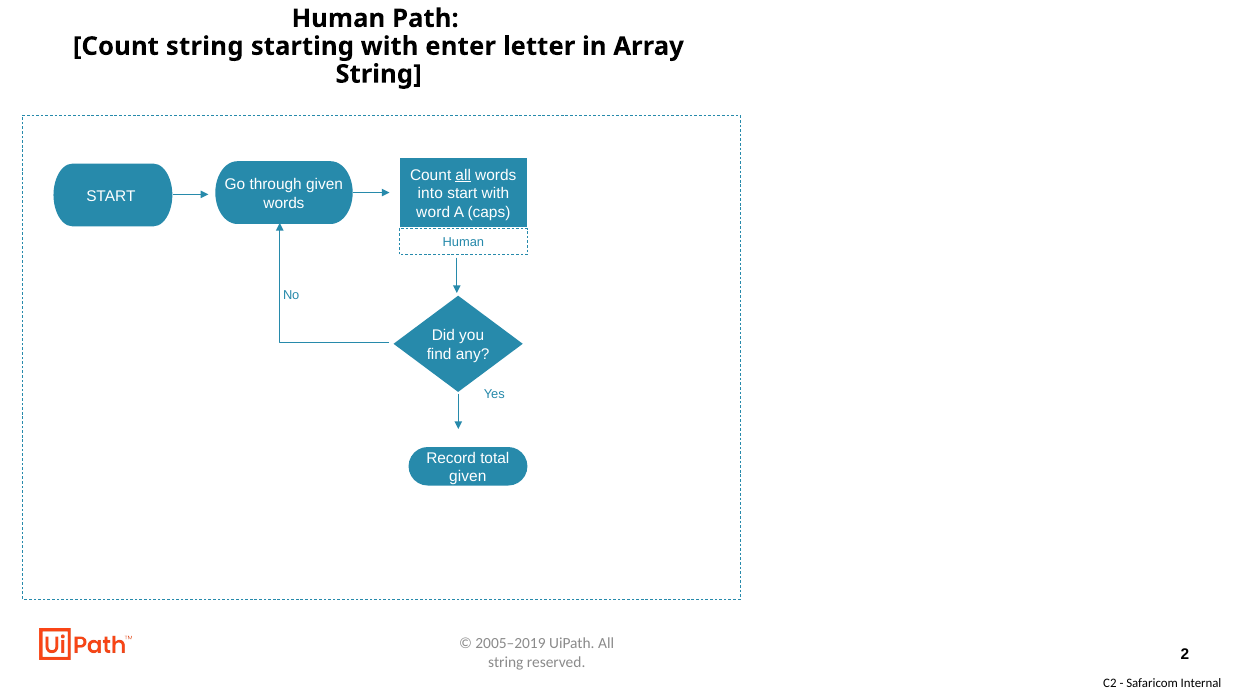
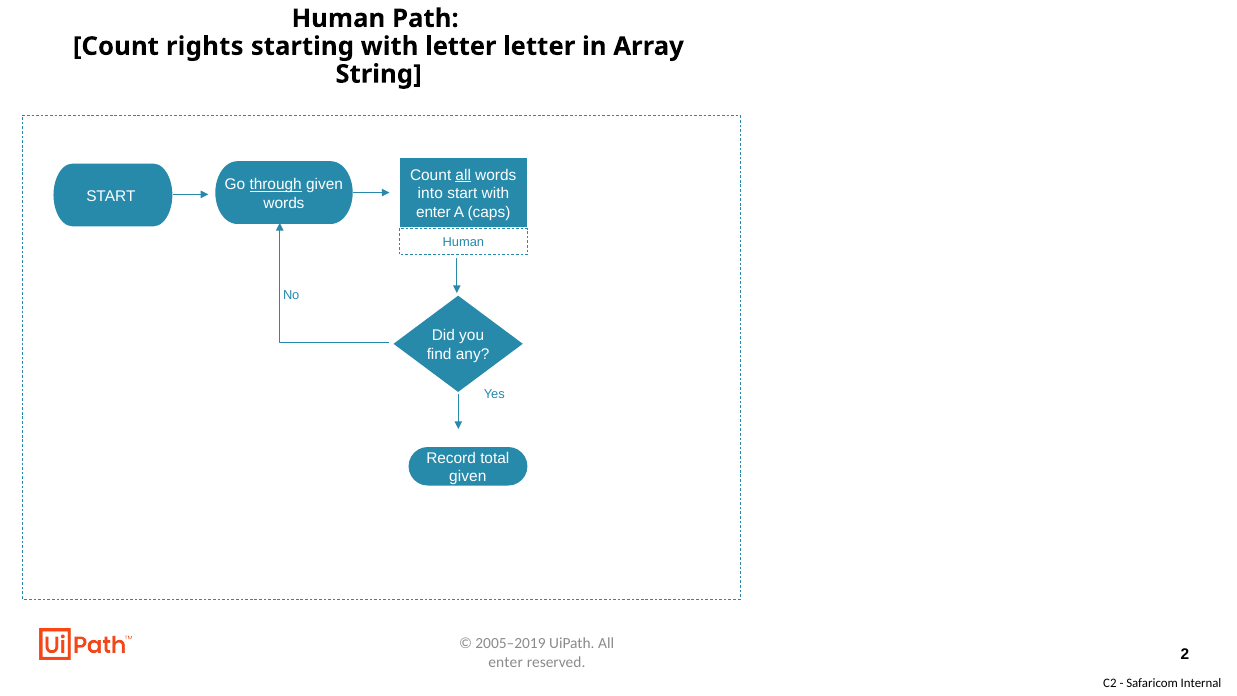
Count string: string -> rights
with enter: enter -> letter
through underline: none -> present
word at (433, 212): word -> enter
string at (506, 662): string -> enter
